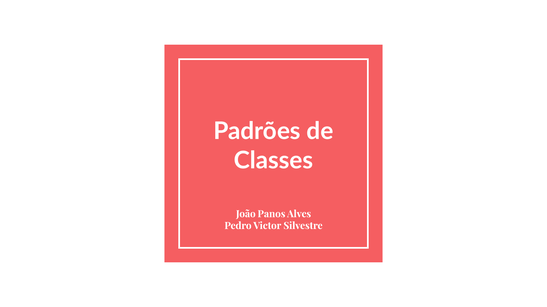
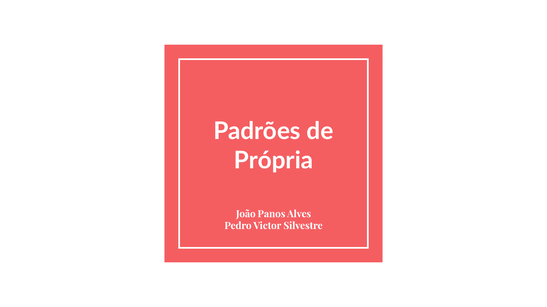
Classes: Classes -> Própria
